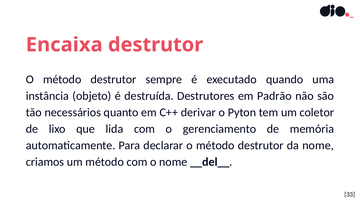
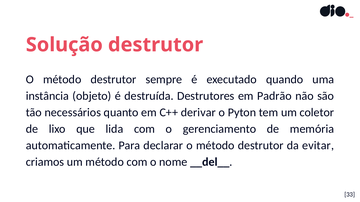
Encaixa: Encaixa -> Solução
da nome: nome -> evitar
